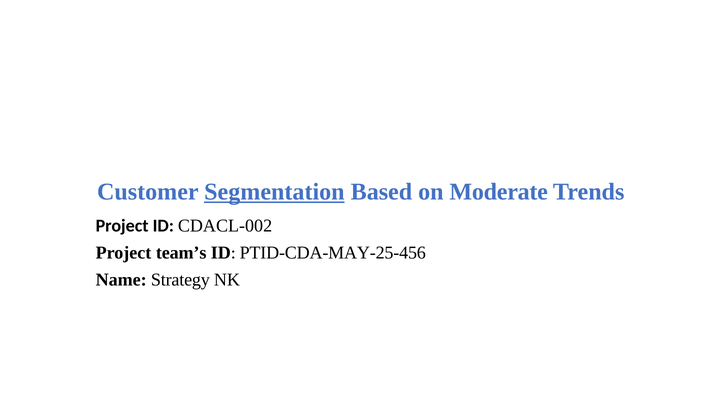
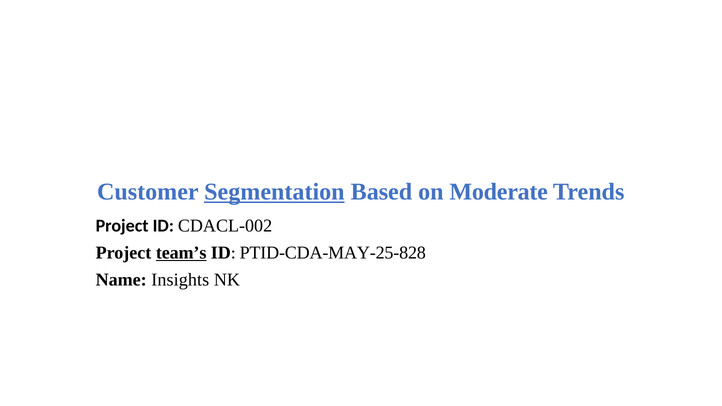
team’s underline: none -> present
PTID-CDA-MAY-25-456: PTID-CDA-MAY-25-456 -> PTID-CDA-MAY-25-828
Strategy: Strategy -> Insights
